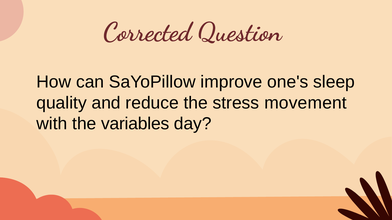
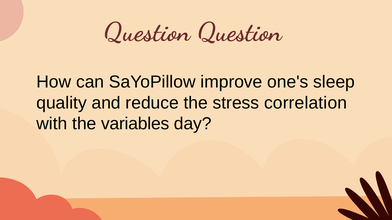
Corrected at (147, 32): Corrected -> Question
movement: movement -> correlation
